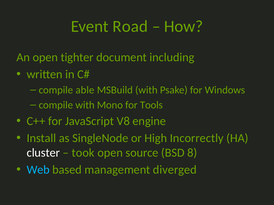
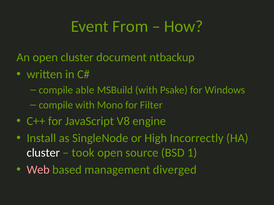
Road: Road -> From
open tighter: tighter -> cluster
including: including -> ntbackup
Tools: Tools -> Filter
8: 8 -> 1
Web colour: light blue -> pink
